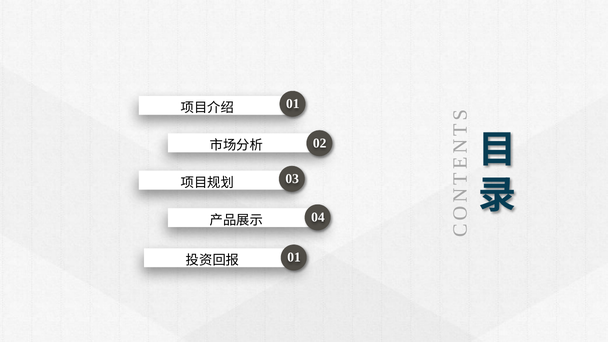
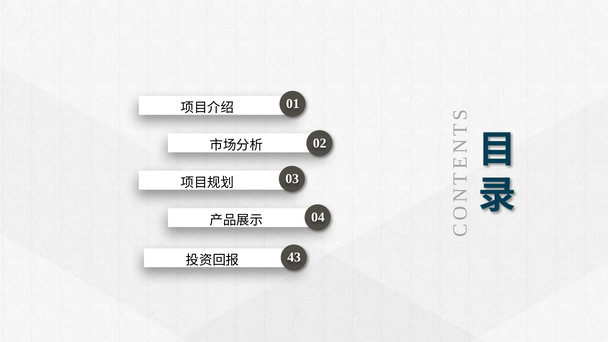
01 at (294, 258): 01 -> 43
